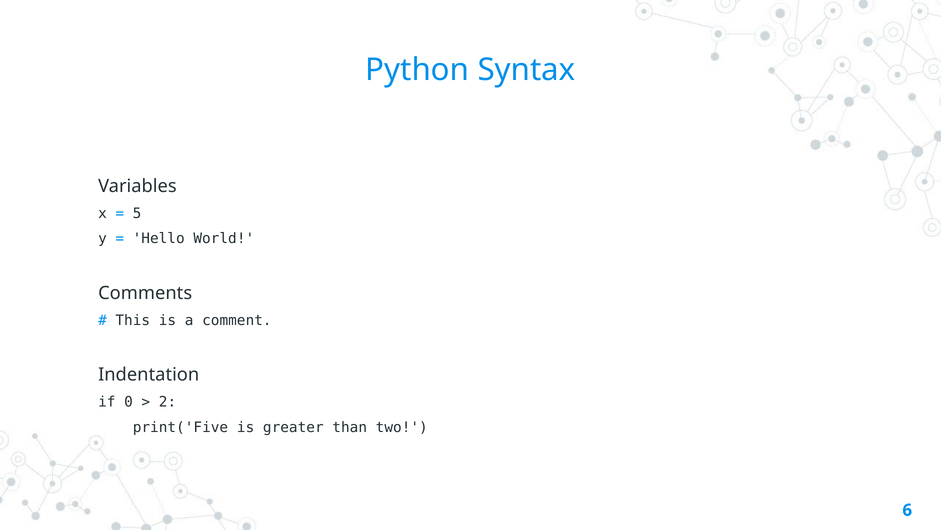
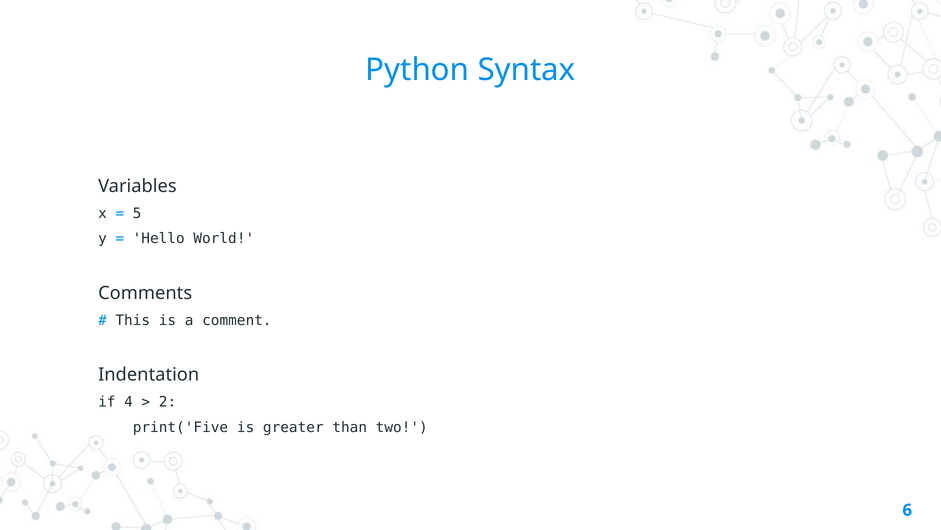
0: 0 -> 4
